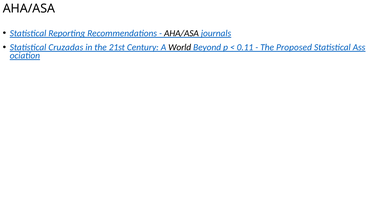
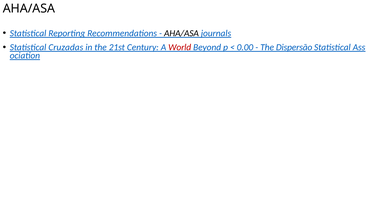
World colour: black -> red
0.11: 0.11 -> 0.00
Proposed: Proposed -> Dispersão
